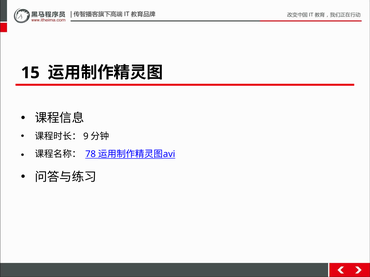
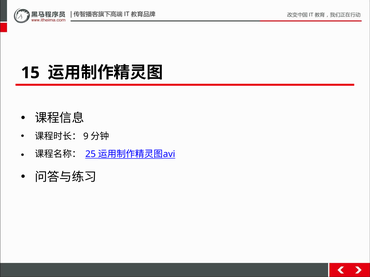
78: 78 -> 25
